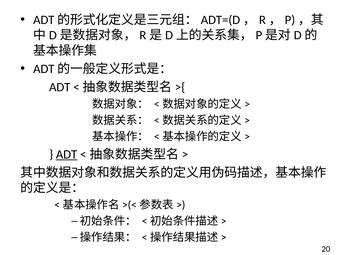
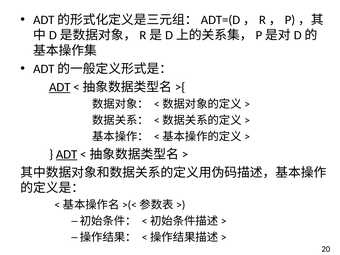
ADT at (60, 87) underline: none -> present
